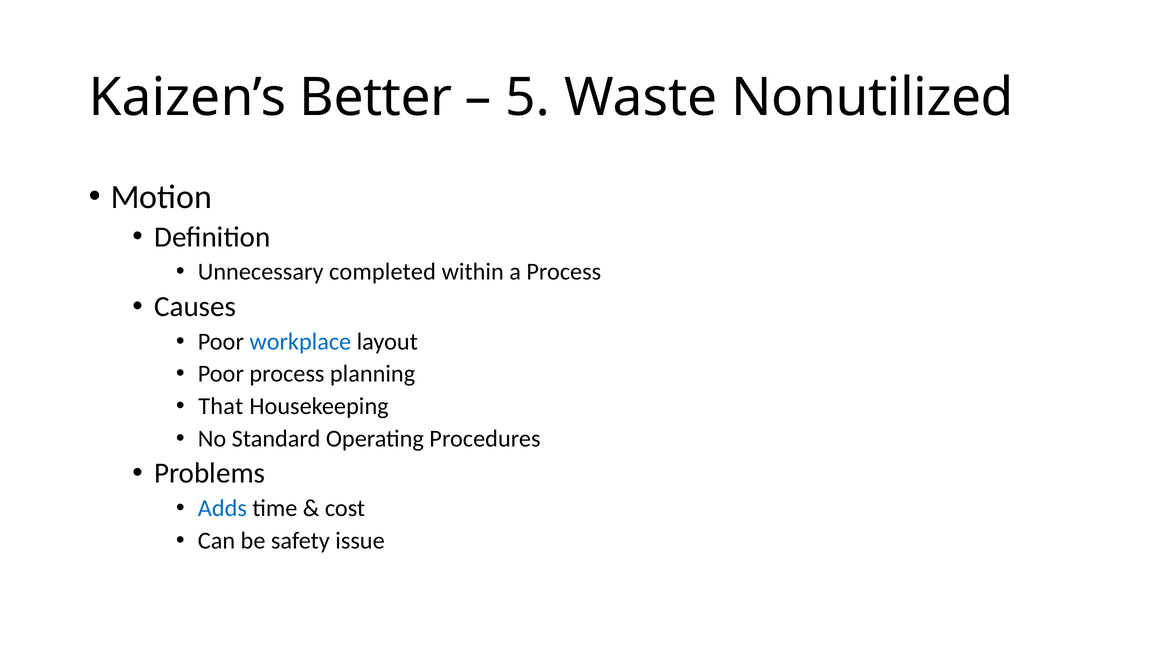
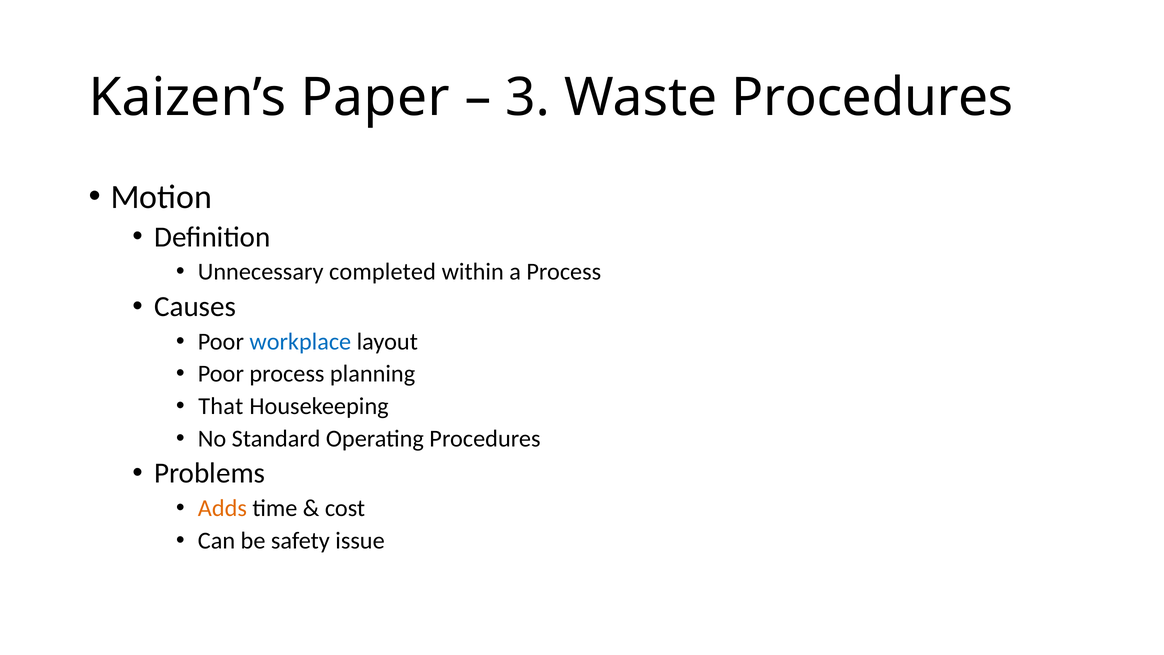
Better: Better -> Paper
5: 5 -> 3
Waste Nonutilized: Nonutilized -> Procedures
Adds colour: blue -> orange
